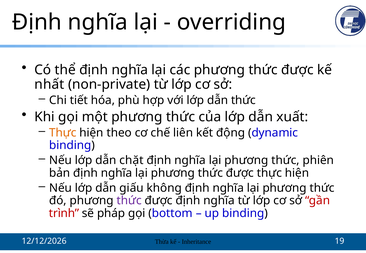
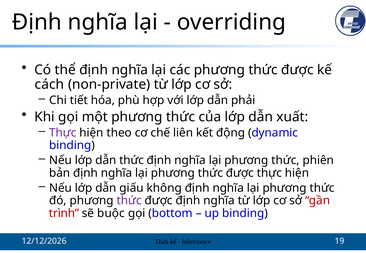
nhất: nhất -> cách
dẫn thức: thức -> phải
Thực at (63, 133) colour: orange -> purple
dẫn chặt: chặt -> thức
pháp: pháp -> buộc
